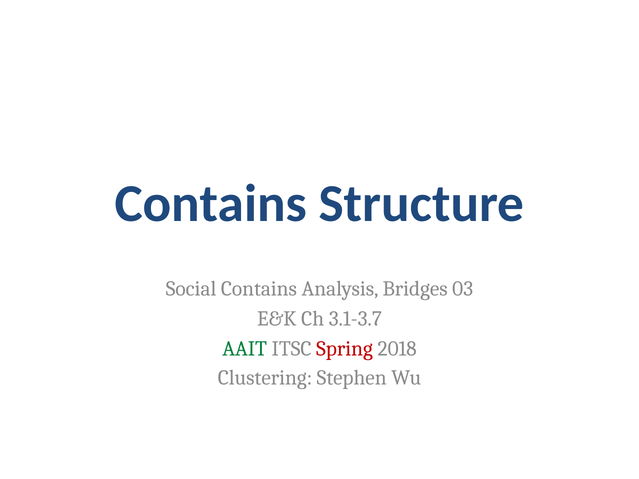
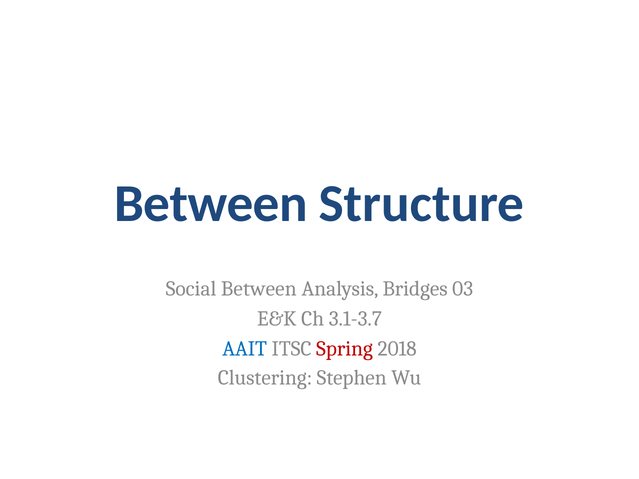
Contains at (211, 204): Contains -> Between
Social Contains: Contains -> Between
AAIT colour: green -> blue
